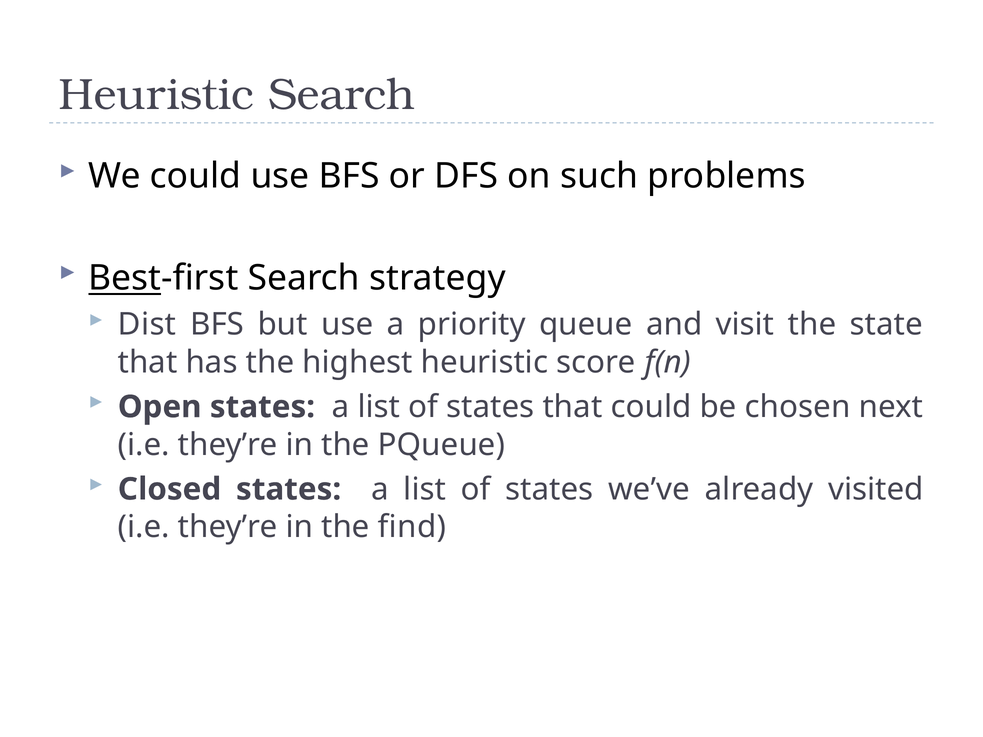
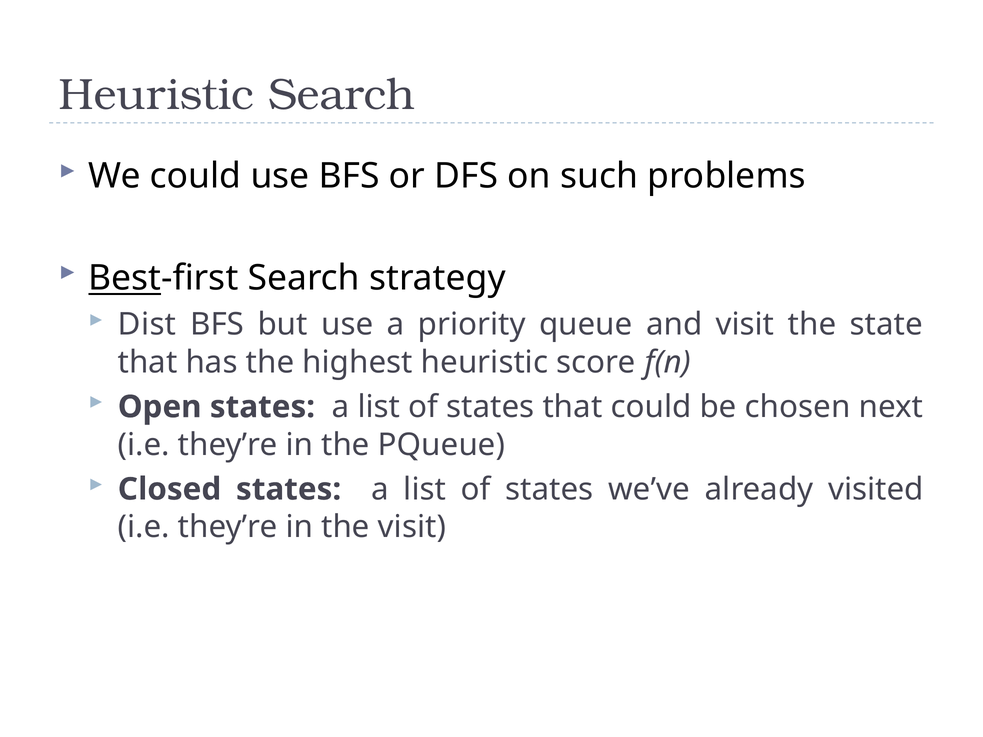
the find: find -> visit
